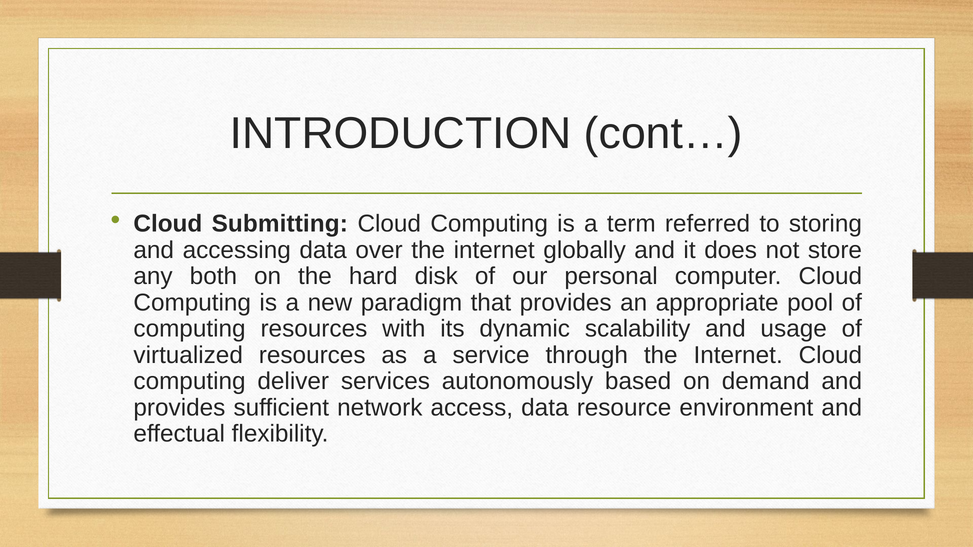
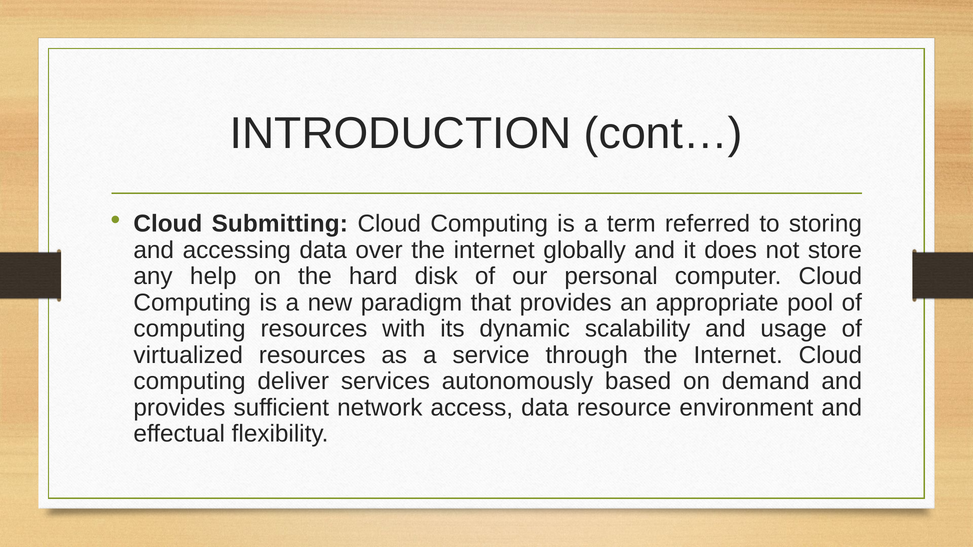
both: both -> help
